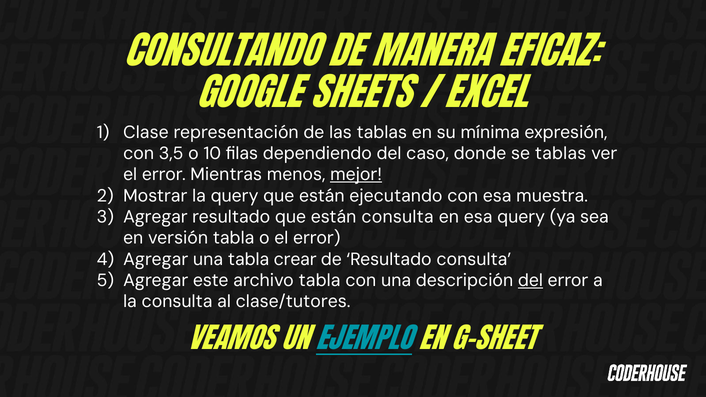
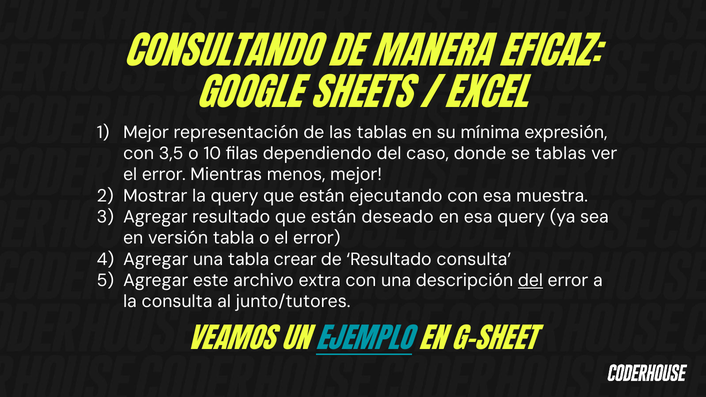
Clase at (146, 132): Clase -> Mejor
mejor at (356, 175) underline: present -> none
están consulta: consulta -> deseado
archivo tabla: tabla -> extra
clase/tutores: clase/tutores -> junto/tutores
